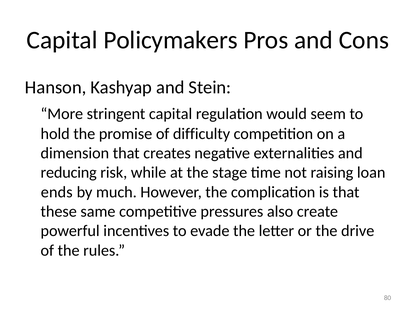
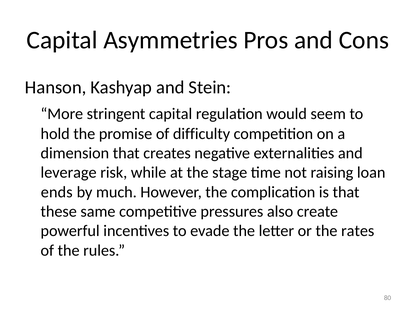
Policymakers: Policymakers -> Asymmetries
reducing: reducing -> leverage
drive: drive -> rates
